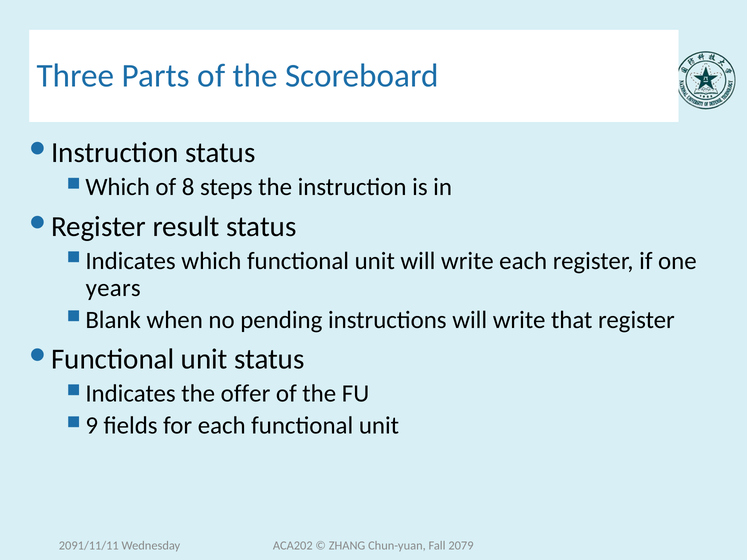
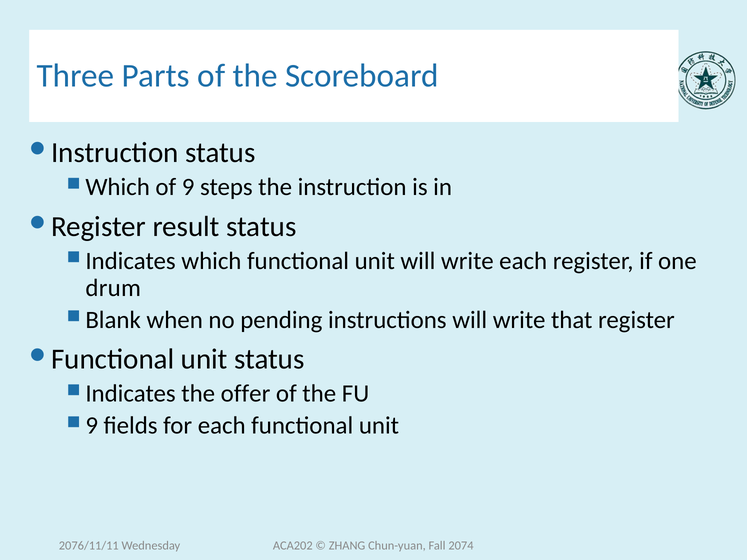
8: 8 -> 9
years: years -> drum
2079: 2079 -> 2074
2091/11/11: 2091/11/11 -> 2076/11/11
